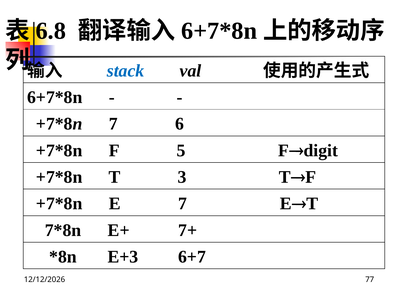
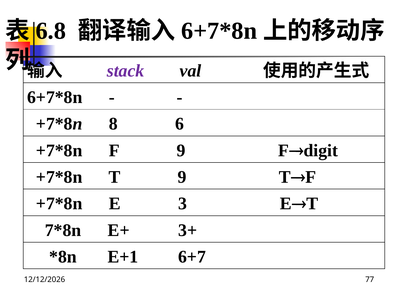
stack colour: blue -> purple
7 at (113, 124): 7 -> 8
F 5: 5 -> 9
T 3: 3 -> 9
E 7: 7 -> 3
7+: 7+ -> 3+
E+3: E+3 -> E+1
